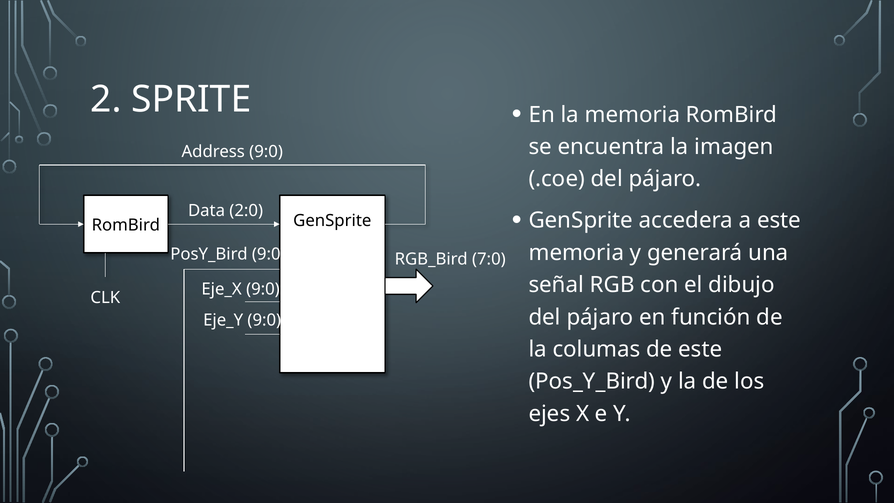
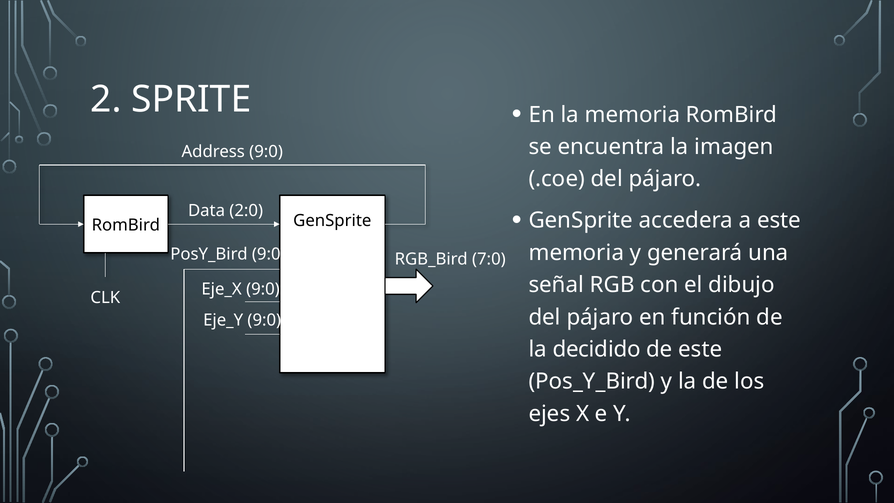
columas: columas -> decidido
